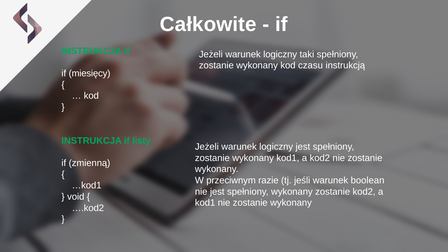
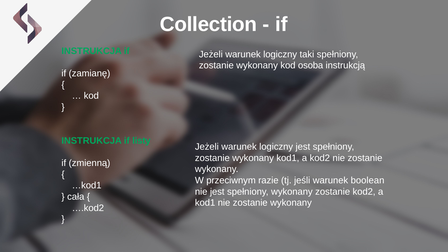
Całkowite: Całkowite -> Collection
czasu: czasu -> osoba
miesięcy: miesięcy -> zamianę
void: void -> cała
